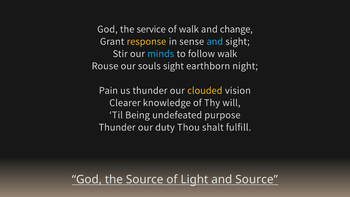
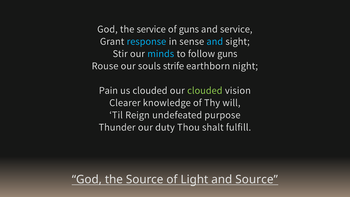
of walk: walk -> guns
and change: change -> service
response colour: yellow -> light blue
follow walk: walk -> guns
souls sight: sight -> strife
us thunder: thunder -> clouded
clouded at (205, 90) colour: yellow -> light green
Being: Being -> Reign
